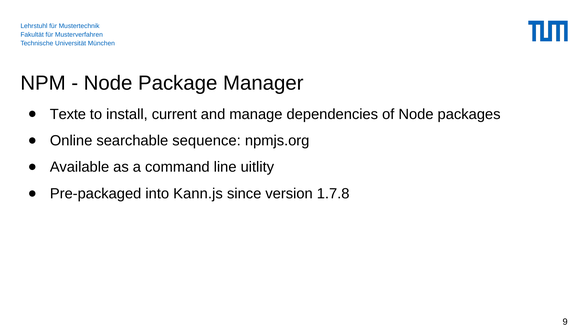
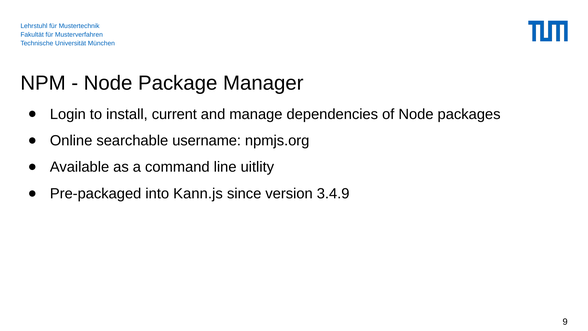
Texte: Texte -> Login
sequence: sequence -> username
1.7.8: 1.7.8 -> 3.4.9
